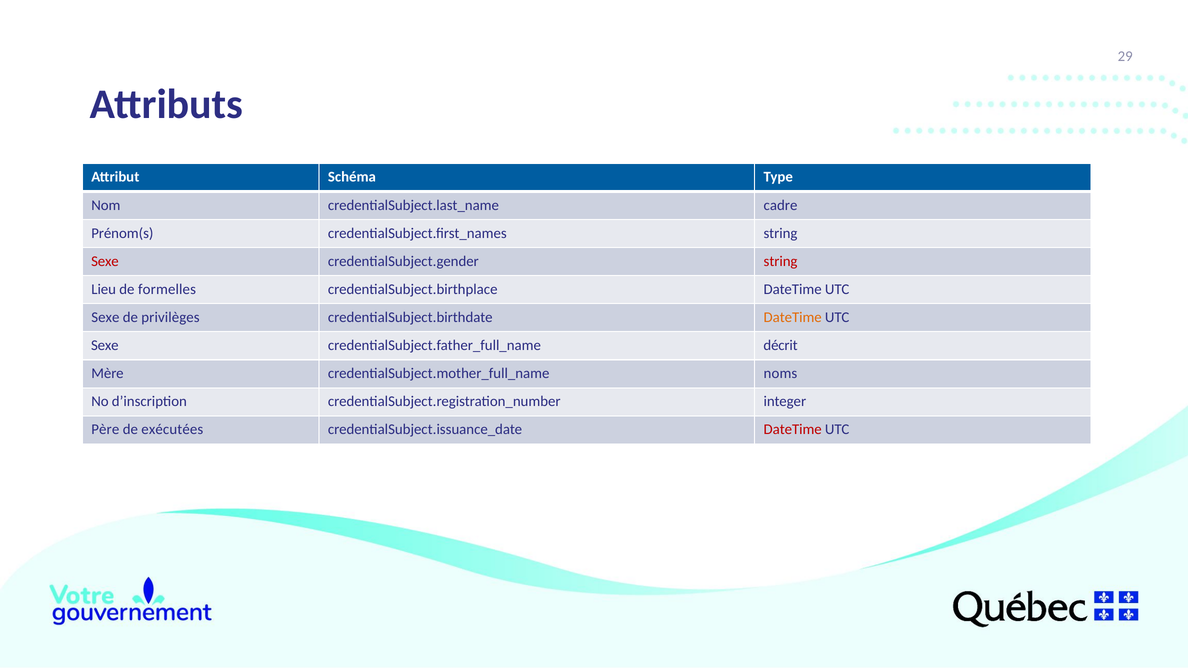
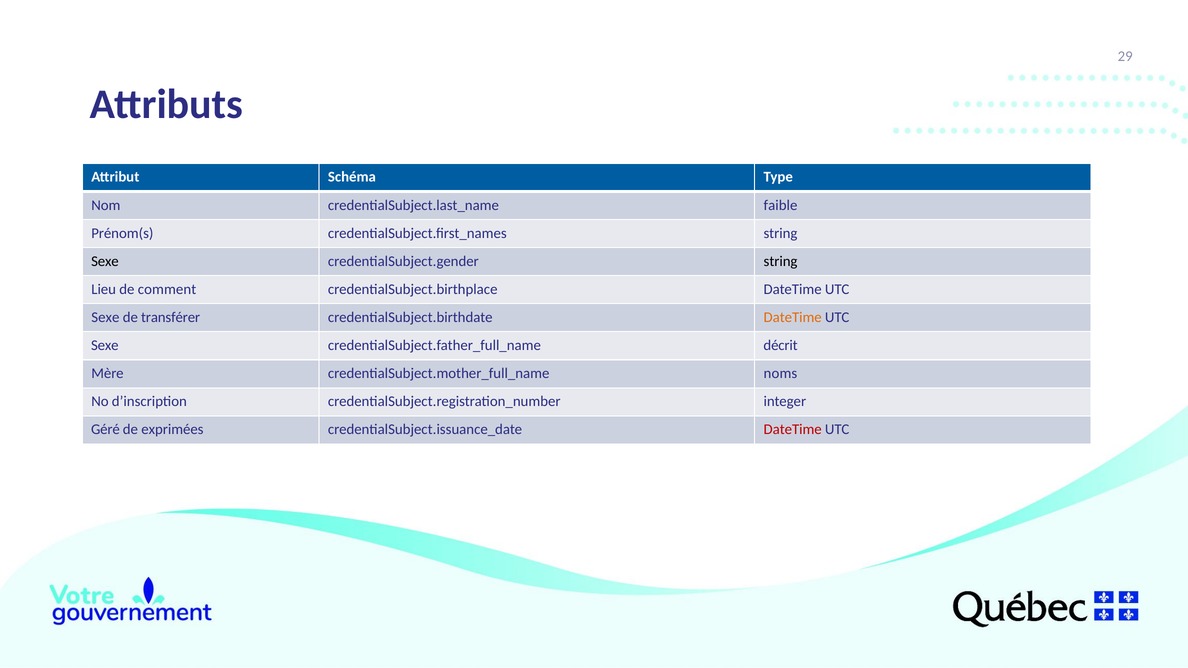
cadre: cadre -> faible
Sexe at (105, 261) colour: red -> black
string at (781, 261) colour: red -> black
formelles: formelles -> comment
privilèges: privilèges -> transférer
Père: Père -> Géré
exécutées: exécutées -> exprimées
